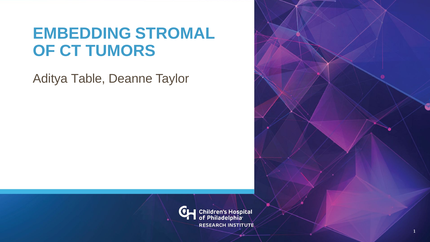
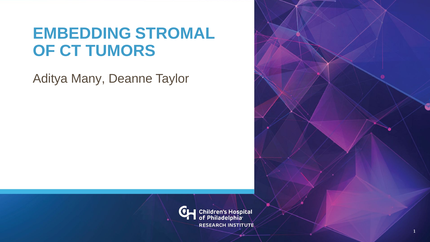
Table: Table -> Many
